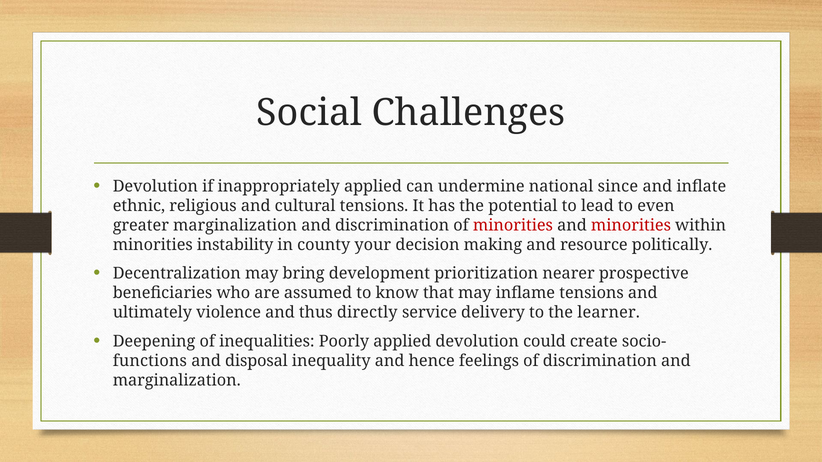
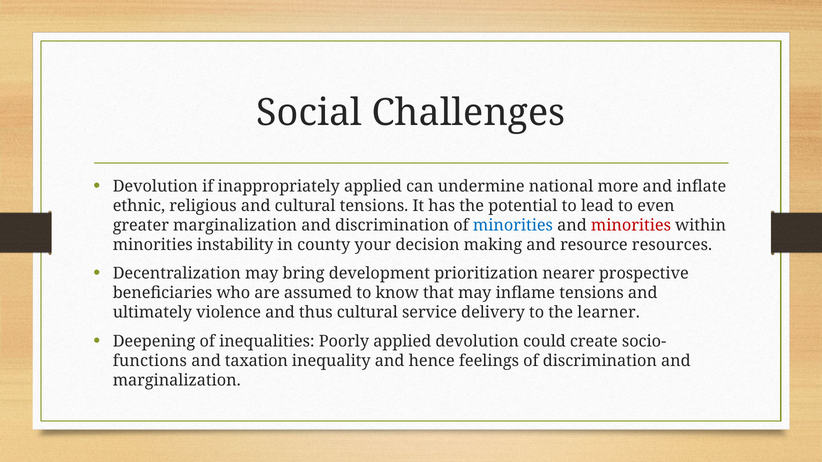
since: since -> more
minorities at (513, 225) colour: red -> blue
politically: politically -> resources
thus directly: directly -> cultural
disposal: disposal -> taxation
